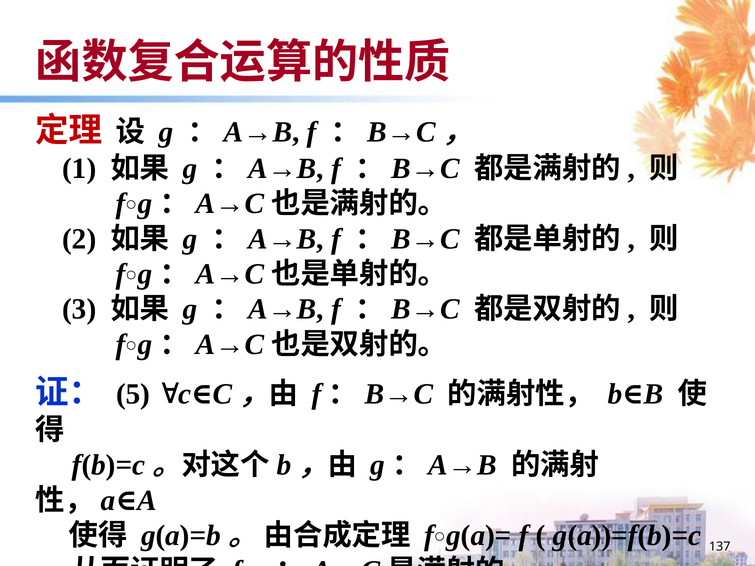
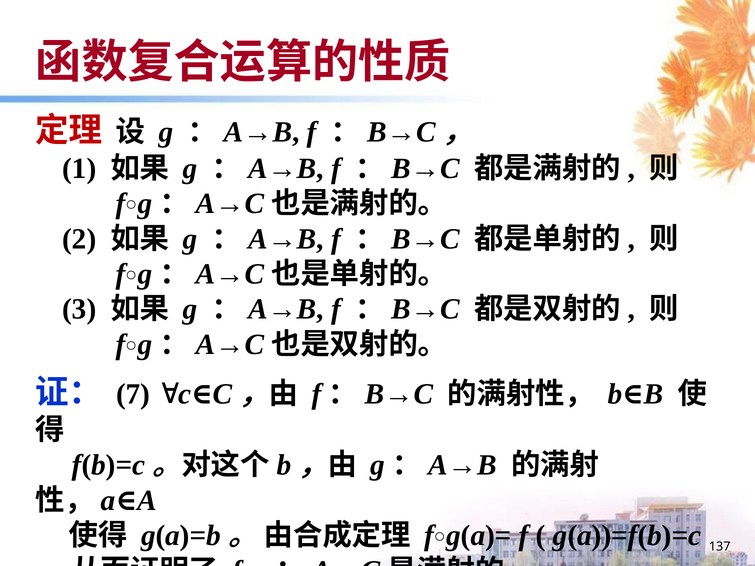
5: 5 -> 7
